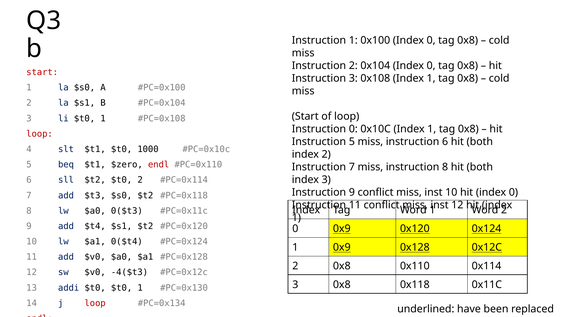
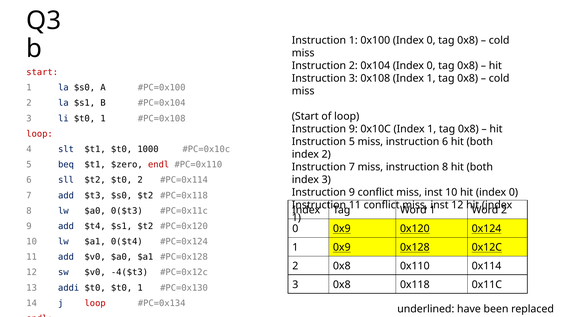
0 at (353, 129): 0 -> 9
